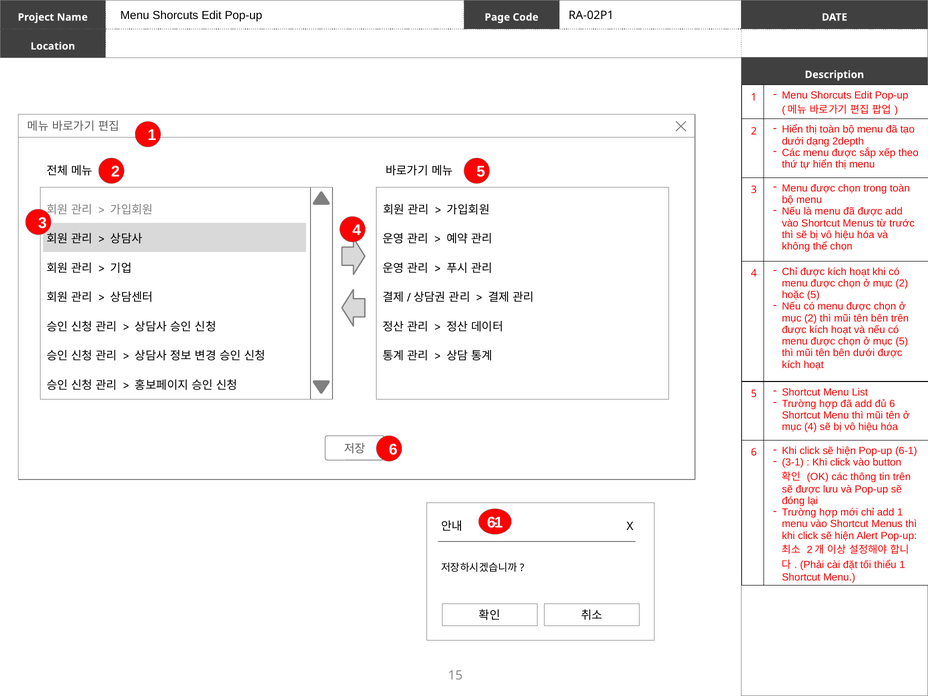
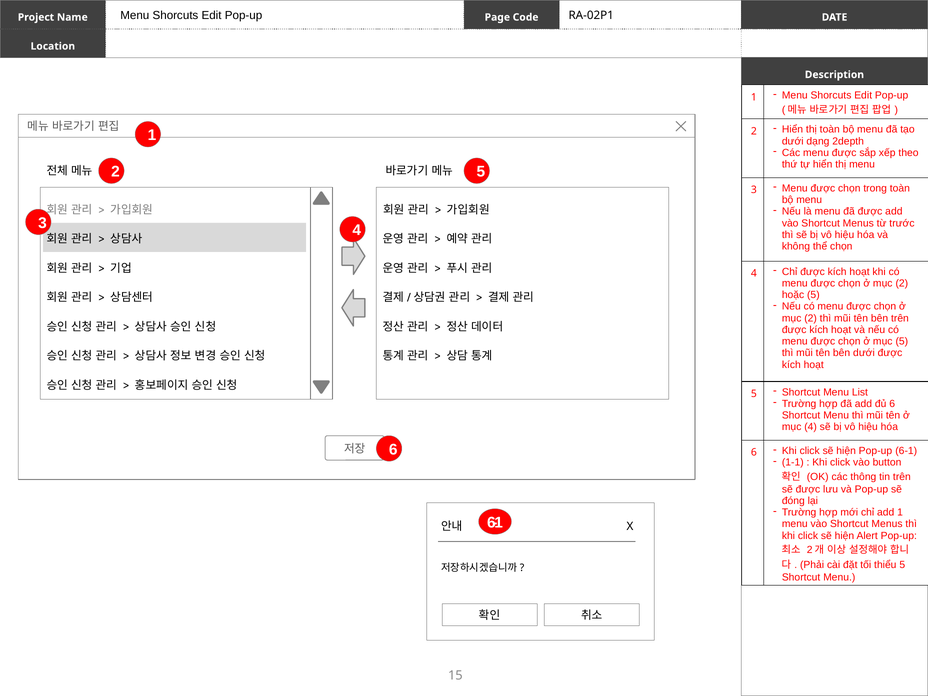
3-1: 3-1 -> 1-1
thiểu 1: 1 -> 5
